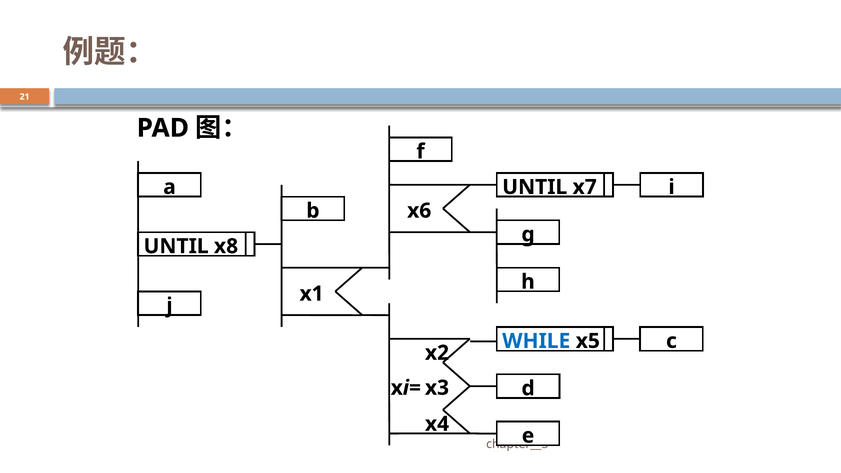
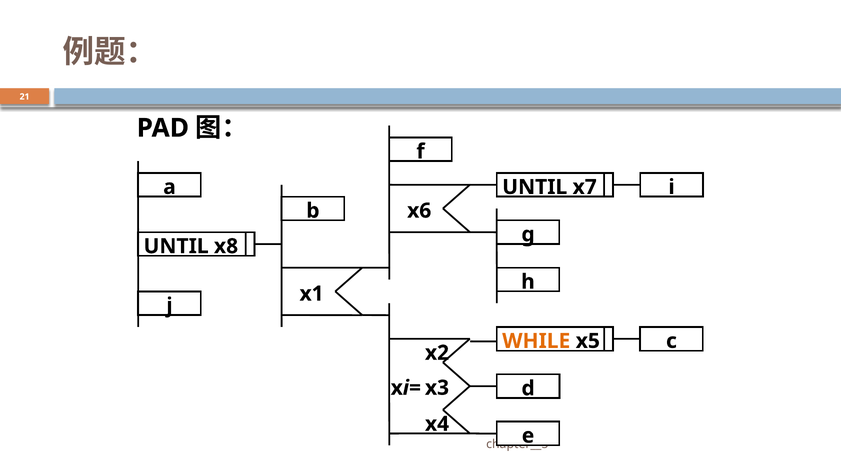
WHILE colour: blue -> orange
